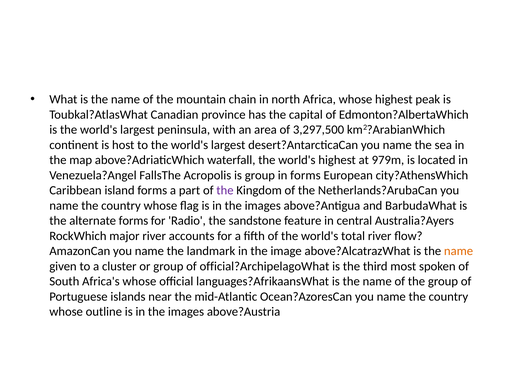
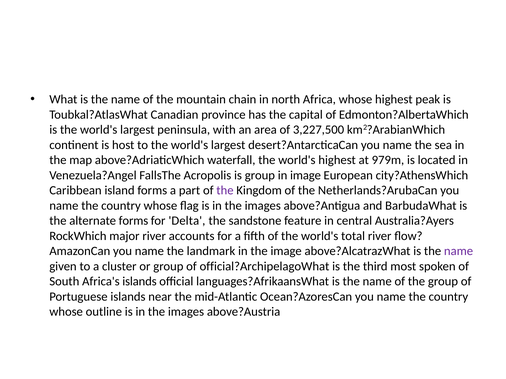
3,297,500: 3,297,500 -> 3,227,500
in forms: forms -> image
Radio: Radio -> Delta
name at (459, 251) colour: orange -> purple
Africa's whose: whose -> islands
